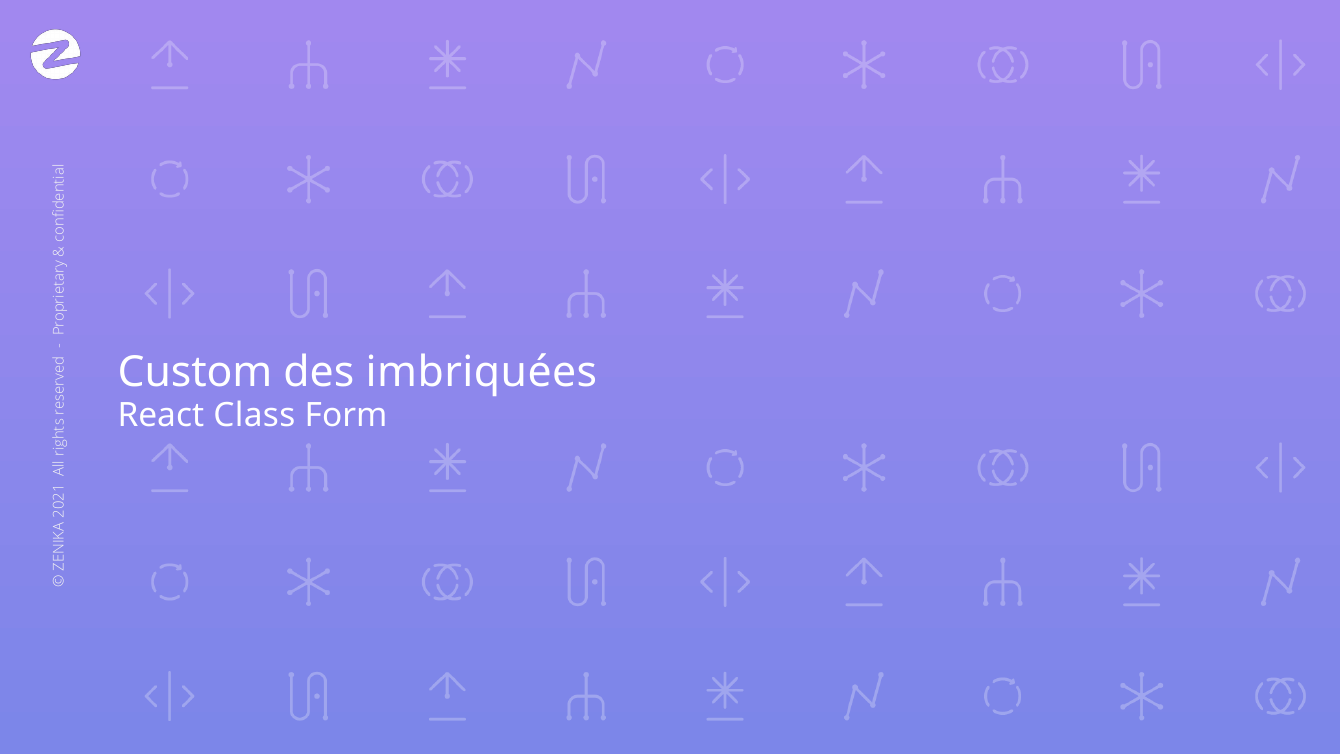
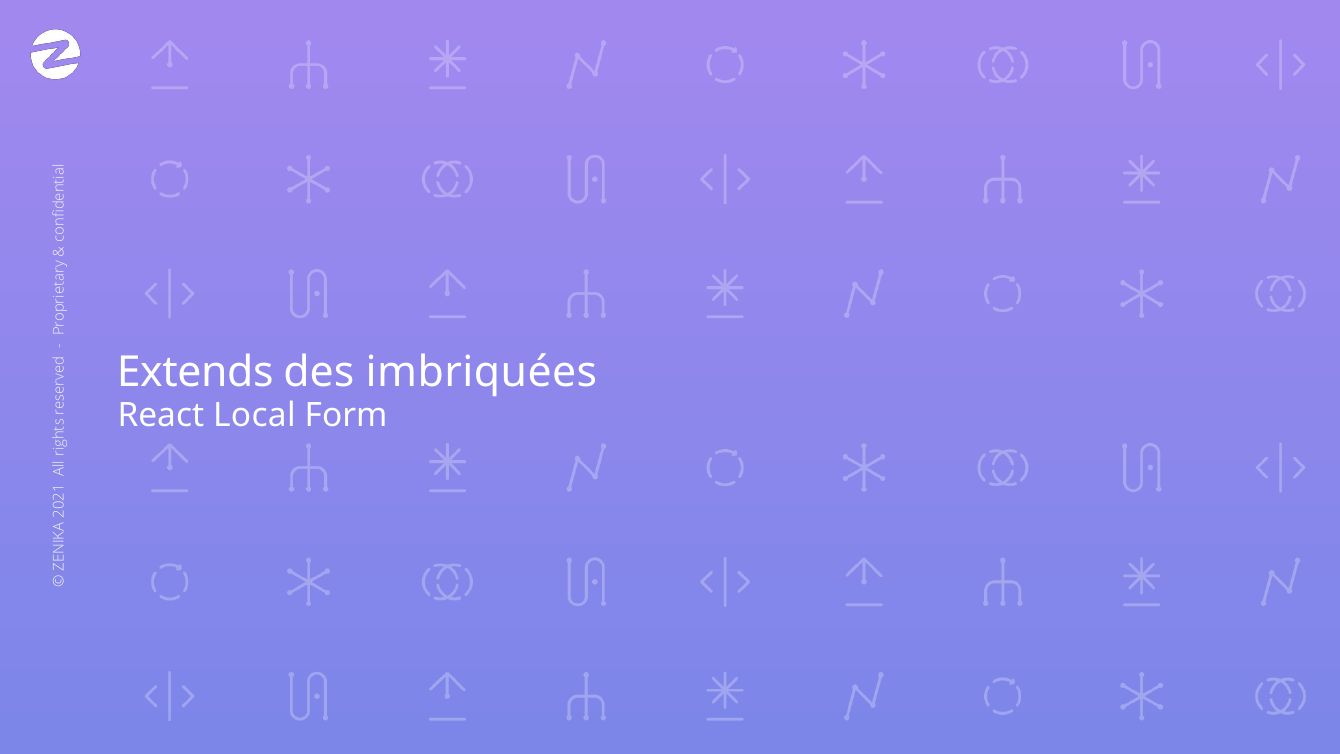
Custom: Custom -> Extends
Class: Class -> Local
